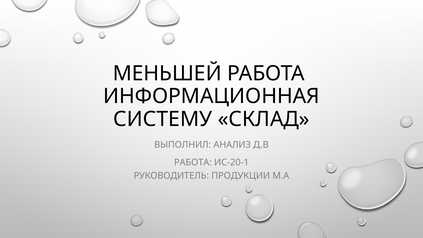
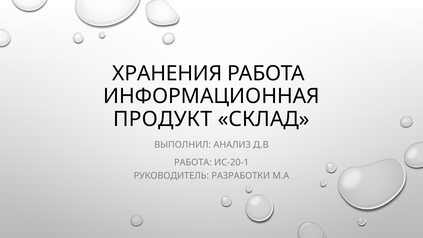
МЕНЬШЕЙ: МЕНЬШЕЙ -> ХРАНЕНИЯ
СИСТЕМУ: СИСТЕМУ -> ПРОДУКТ
ПРОДУКЦИИ: ПРОДУКЦИИ -> РАЗРАБОТКИ
